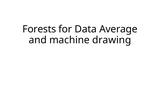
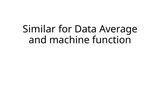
Forests: Forests -> Similar
drawing: drawing -> function
